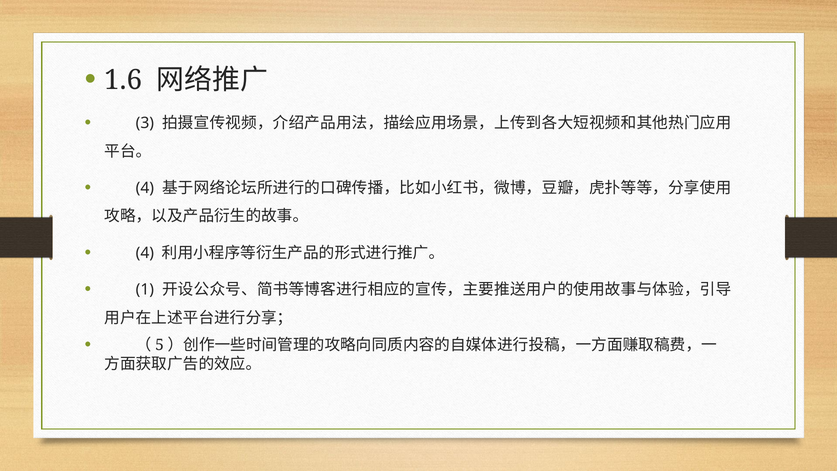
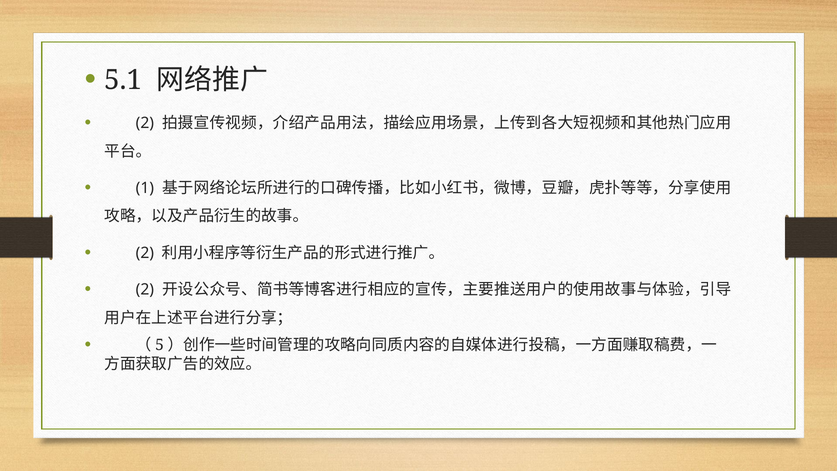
1.6: 1.6 -> 5.1
3 at (145, 123): 3 -> 2
4 at (145, 188): 4 -> 1
4 at (145, 253): 4 -> 2
1 at (145, 289): 1 -> 2
